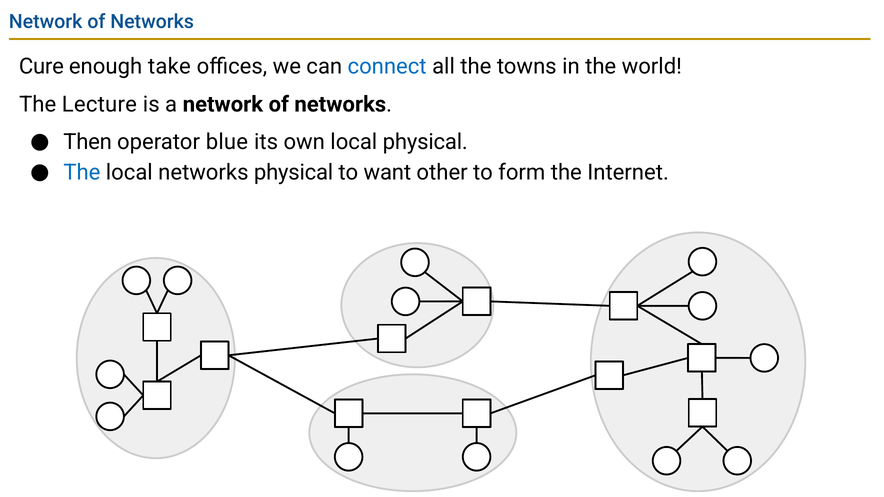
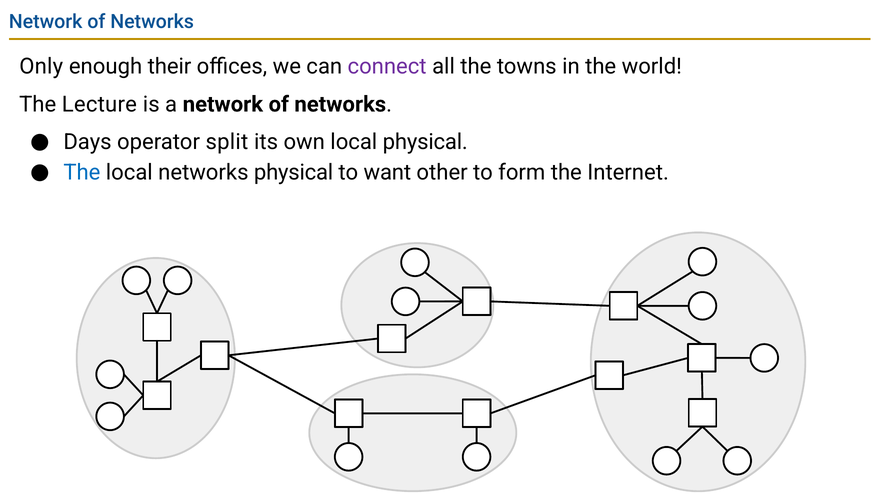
Cure: Cure -> Only
take: take -> their
connect colour: blue -> purple
Then: Then -> Days
blue: blue -> split
